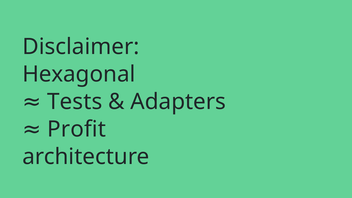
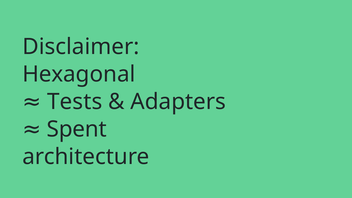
Profit: Profit -> Spent
